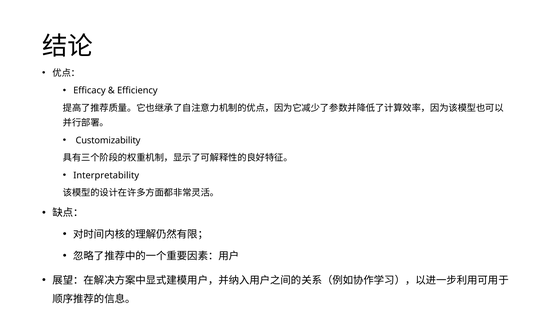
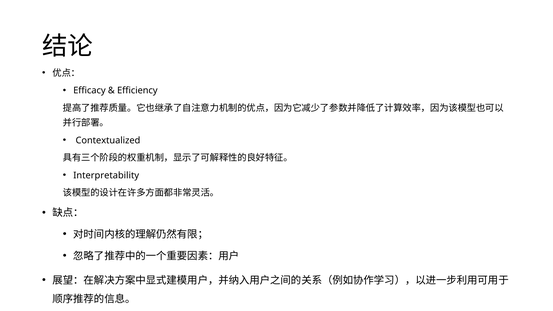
Customizability: Customizability -> Contextualized
